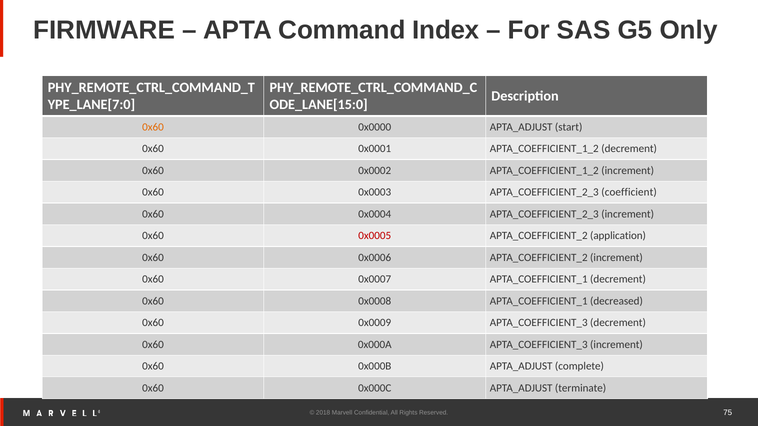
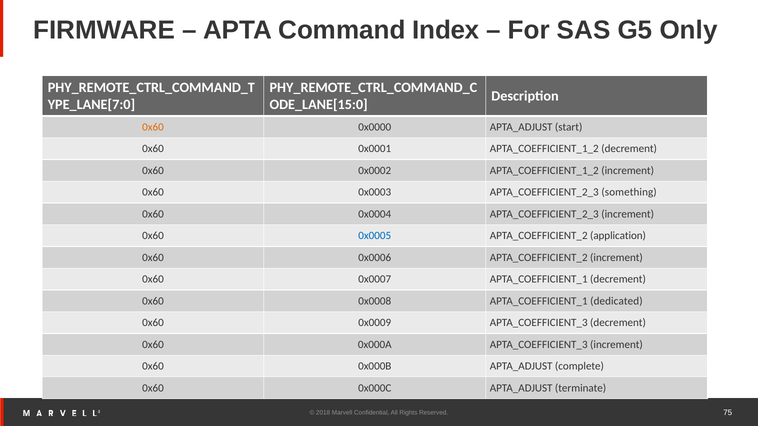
coefficient: coefficient -> something
0x0005 colour: red -> blue
decreased: decreased -> dedicated
